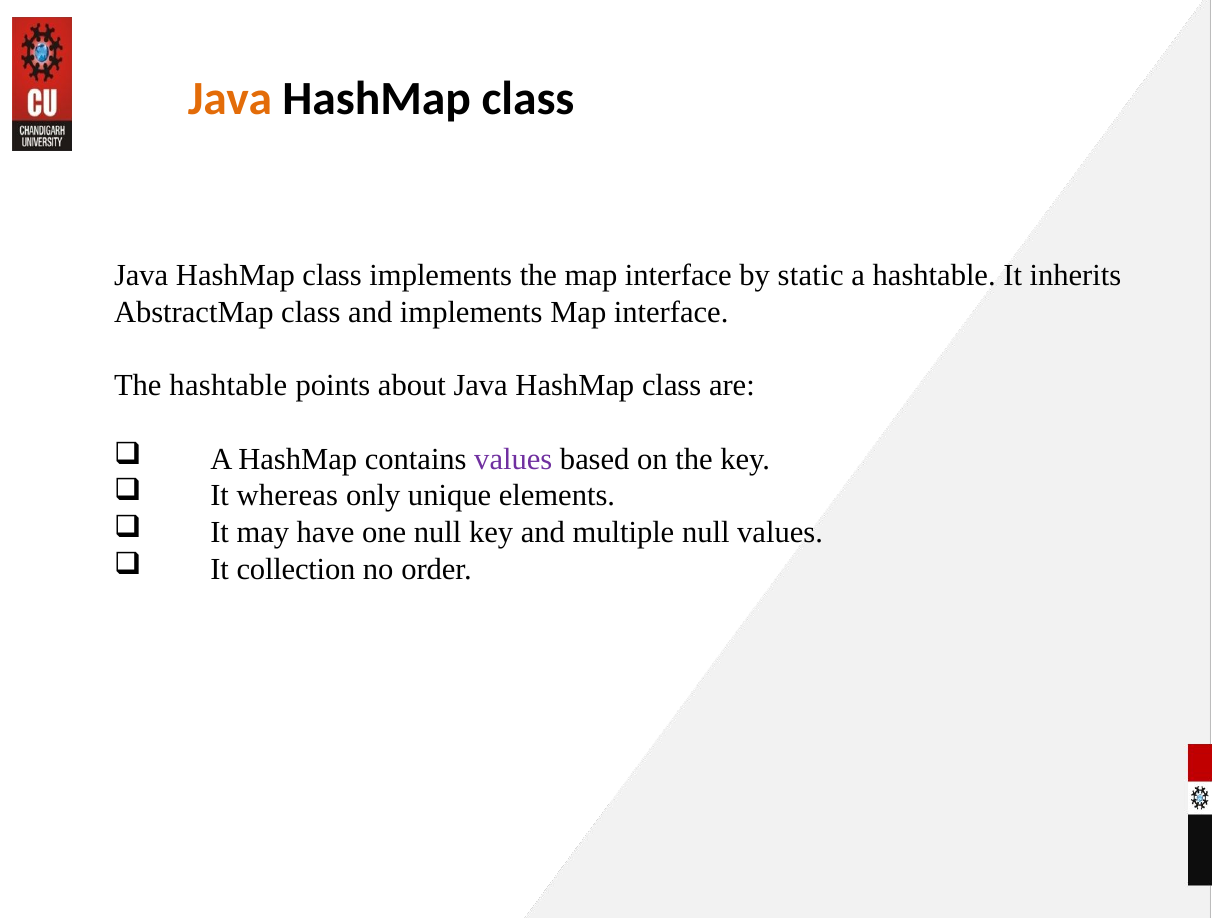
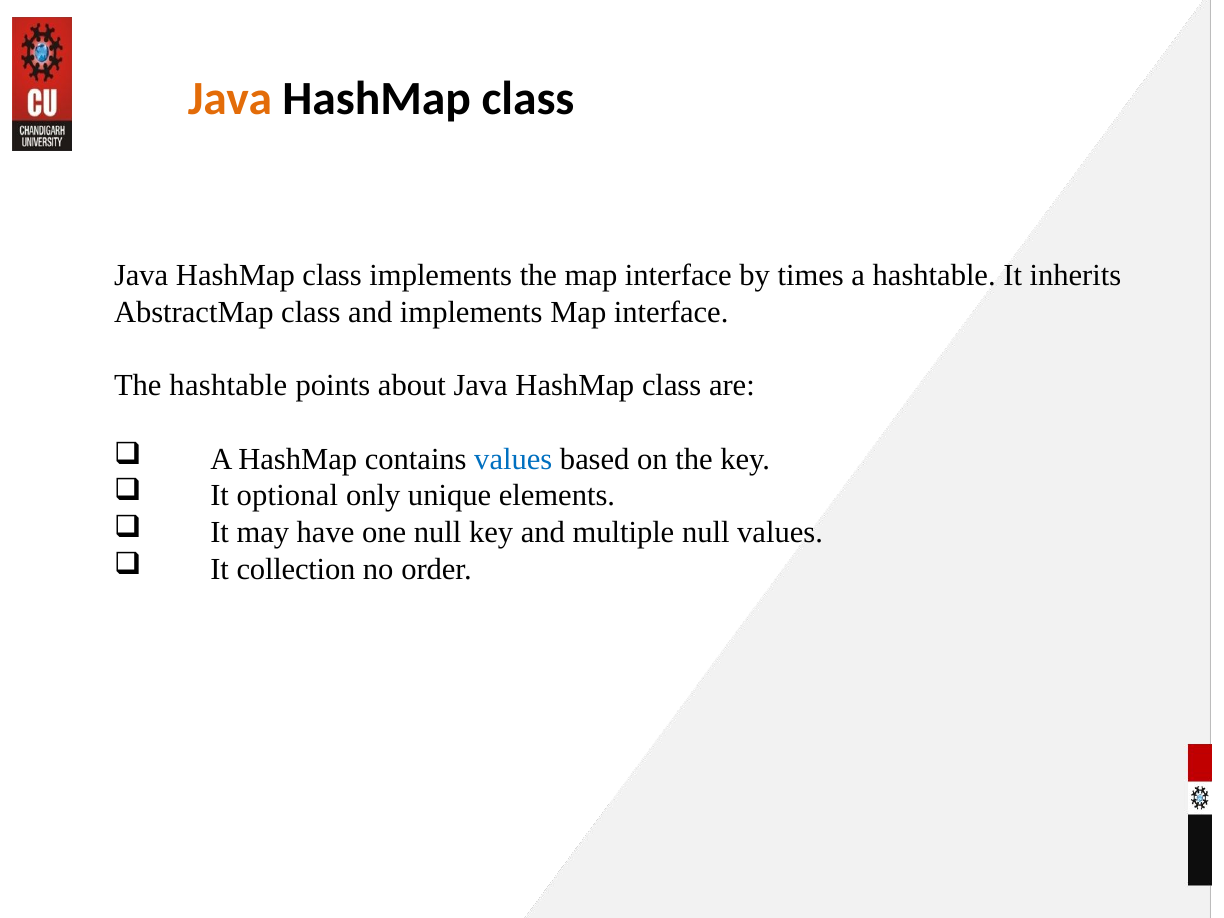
static: static -> times
values at (513, 459) colour: purple -> blue
whereas: whereas -> optional
